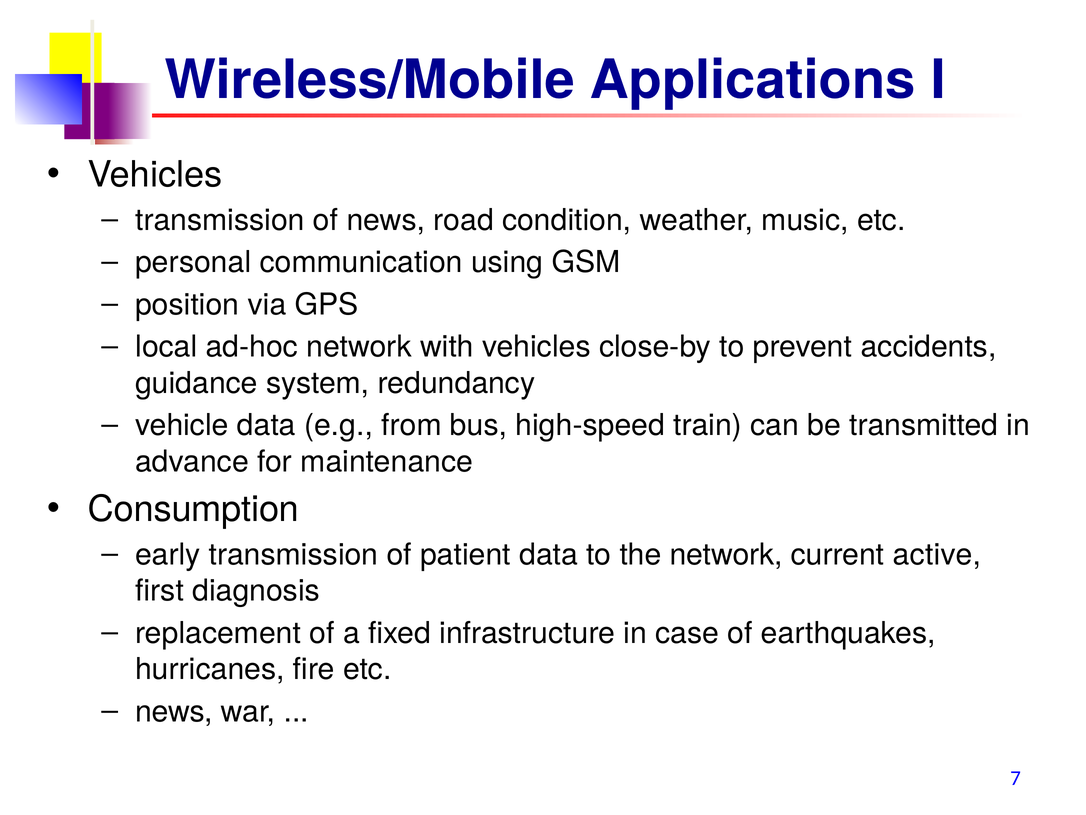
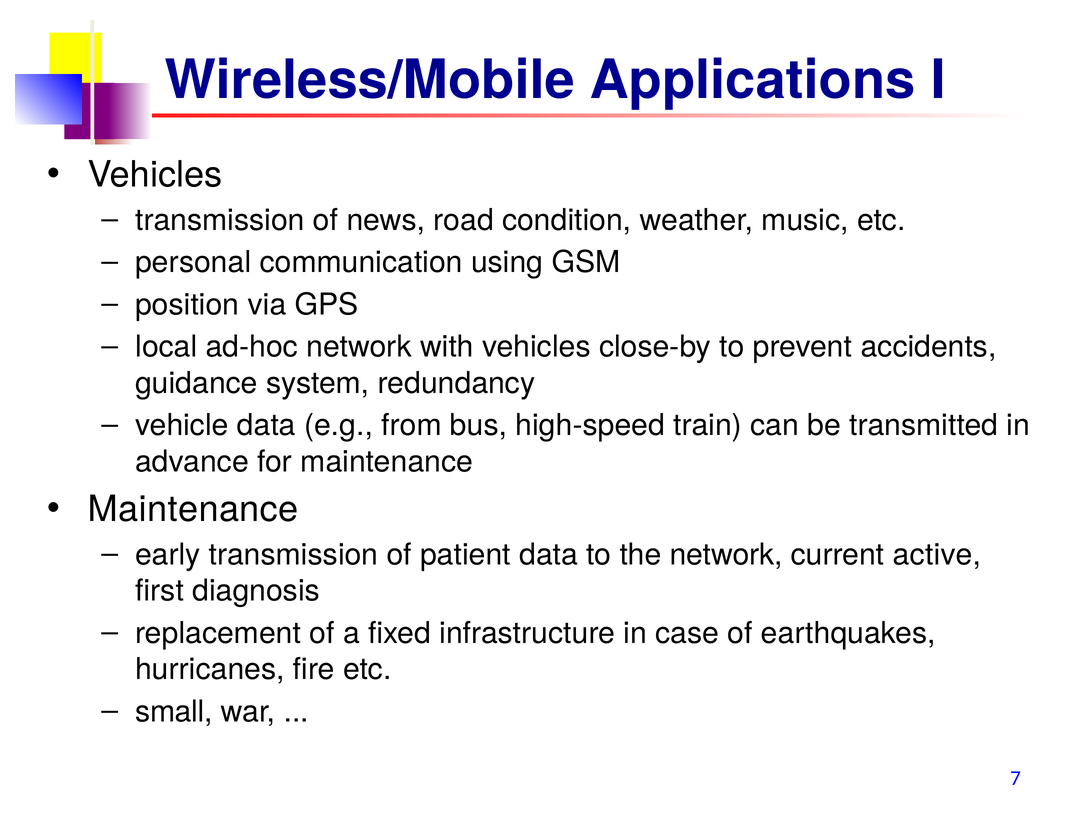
Consumption at (193, 509): Consumption -> Maintenance
news at (174, 711): news -> small
